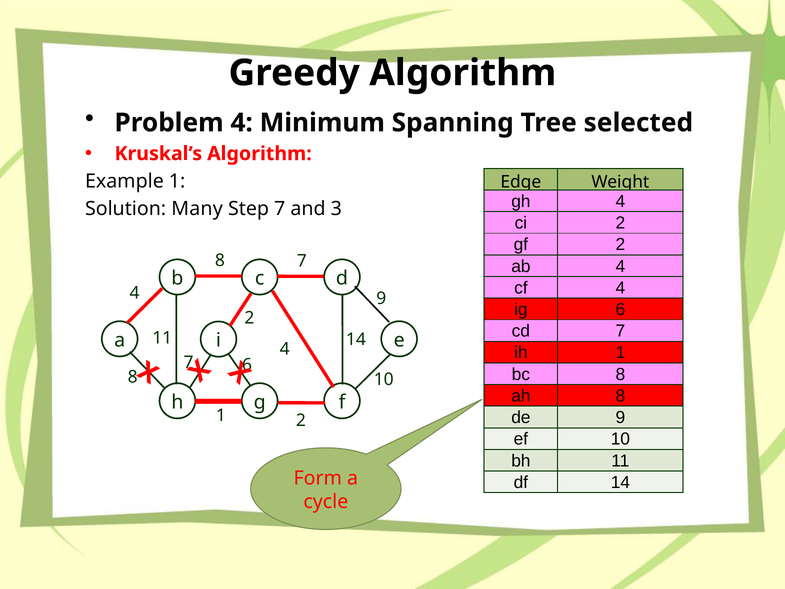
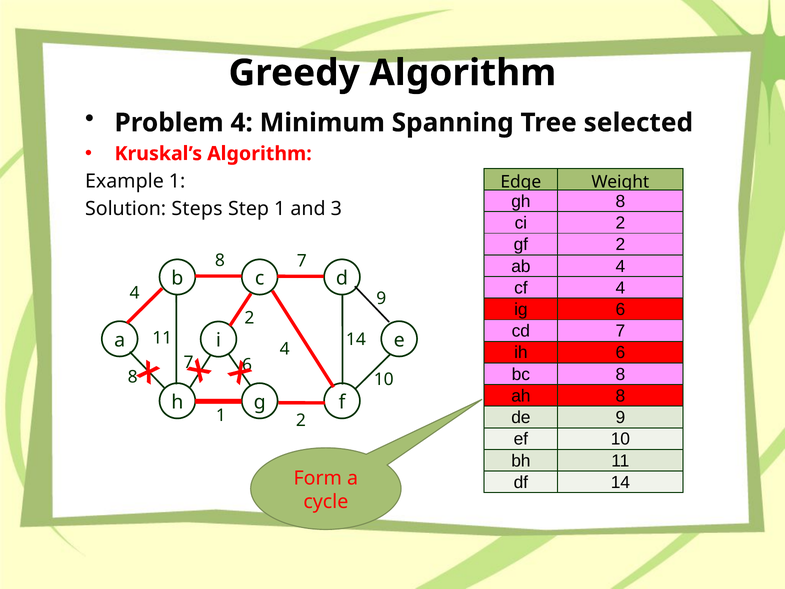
gh 4: 4 -> 8
Many: Many -> Steps
Step 7: 7 -> 1
ih 1: 1 -> 6
